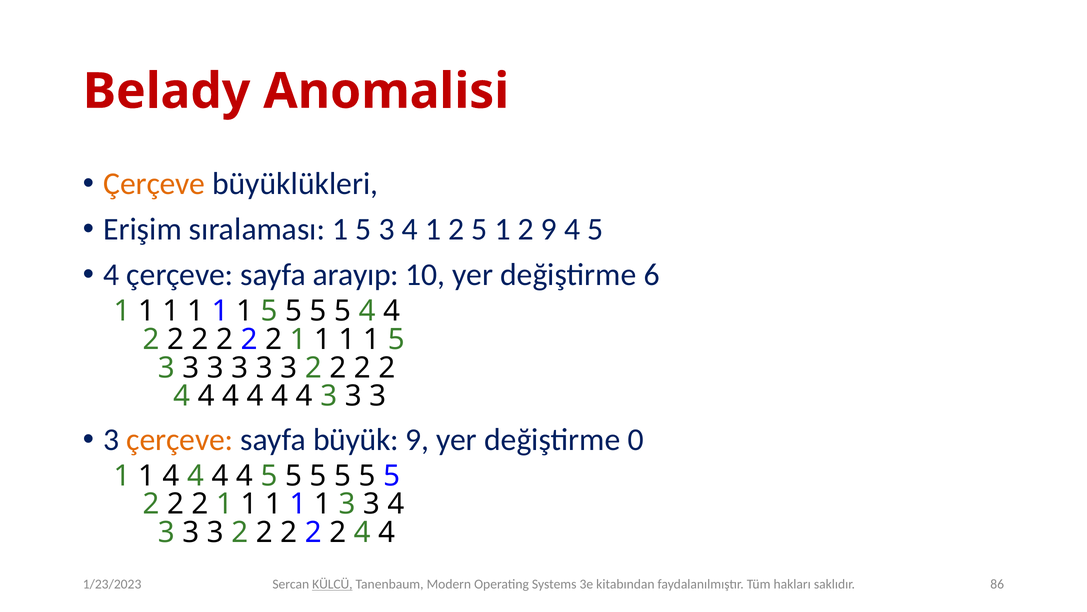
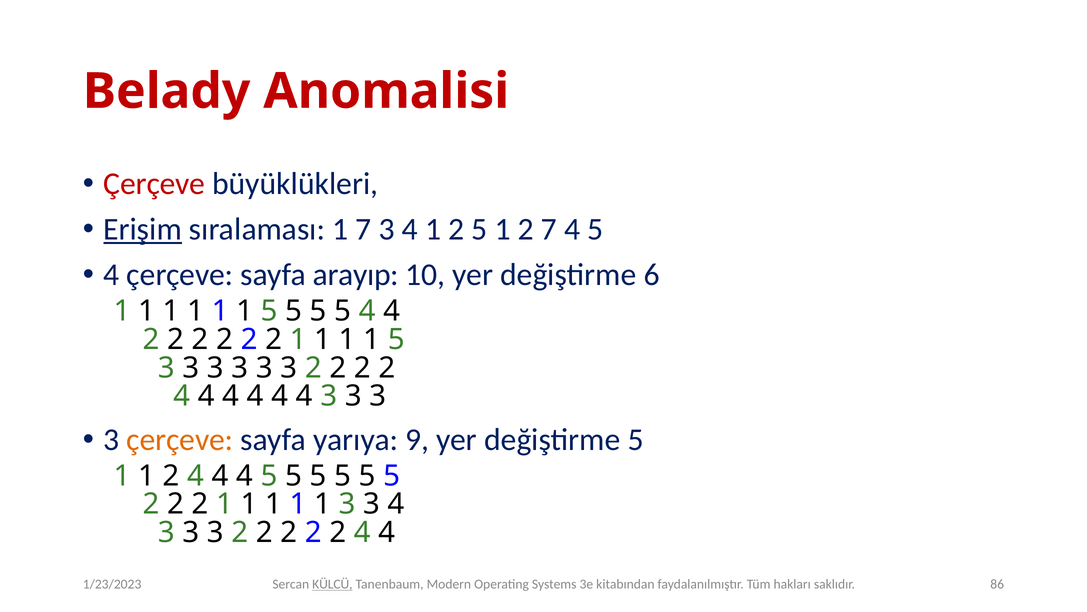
Çerçeve at (154, 184) colour: orange -> red
Erişim underline: none -> present
sıralaması 1 5: 5 -> 7
2 9: 9 -> 7
büyük: büyük -> yarıya
değiştirme 0: 0 -> 5
1 1 4: 4 -> 2
